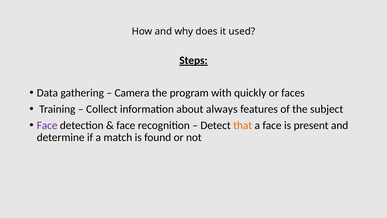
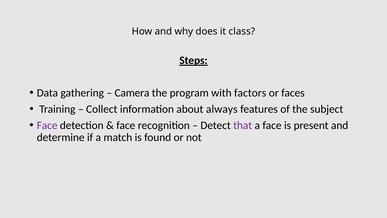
used: used -> class
quickly: quickly -> factors
that colour: orange -> purple
